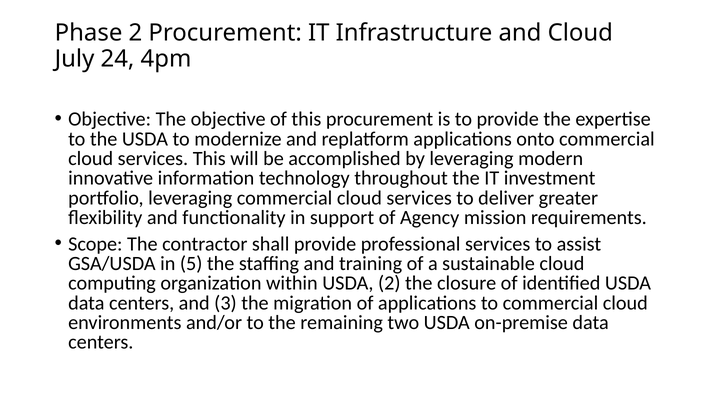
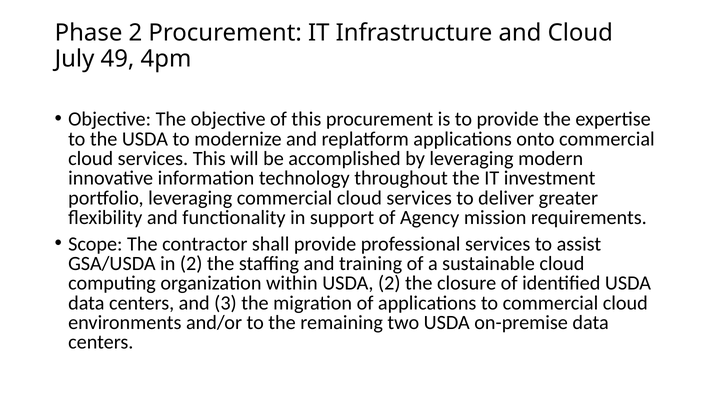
24: 24 -> 49
in 5: 5 -> 2
